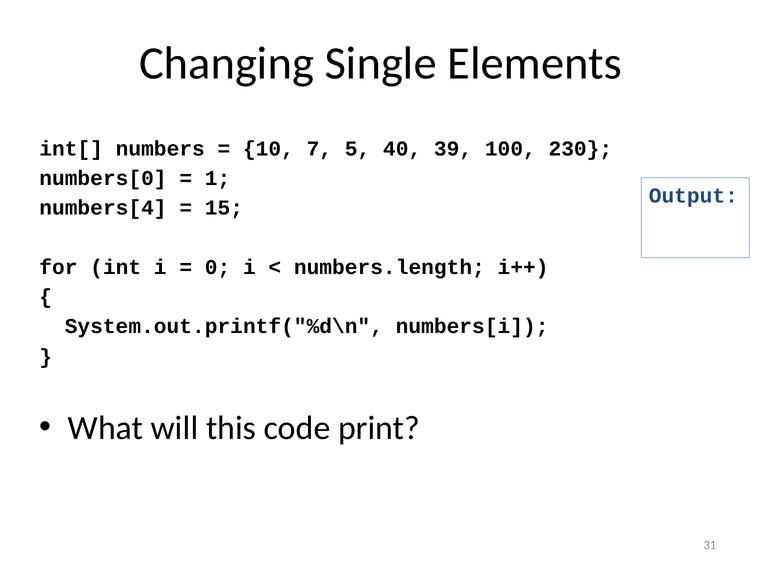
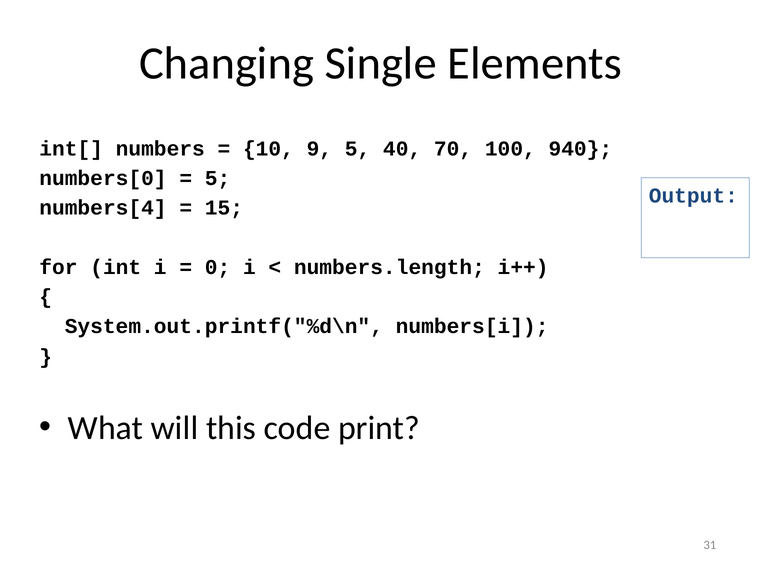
7: 7 -> 9
39: 39 -> 70
230: 230 -> 940
1 at (218, 178): 1 -> 5
